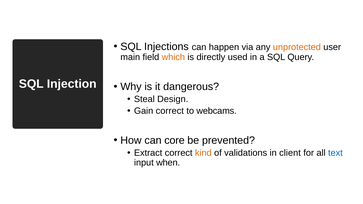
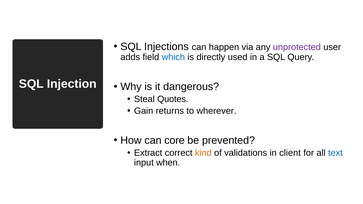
unprotected colour: orange -> purple
main: main -> adds
which colour: orange -> blue
Design: Design -> Quotes
Gain correct: correct -> returns
webcams: webcams -> wherever
